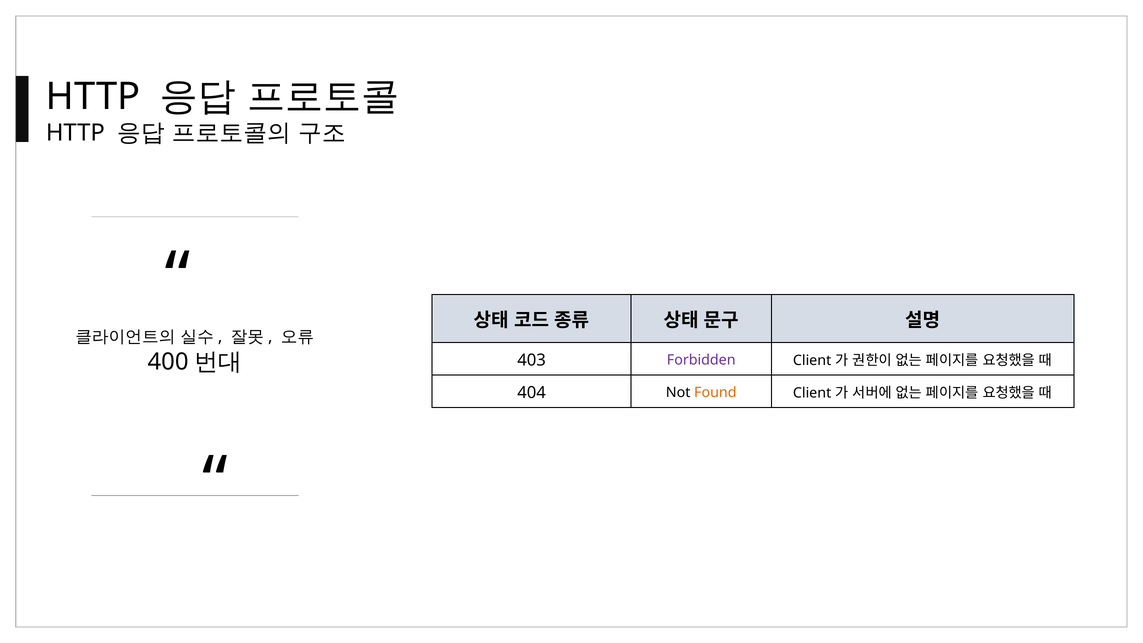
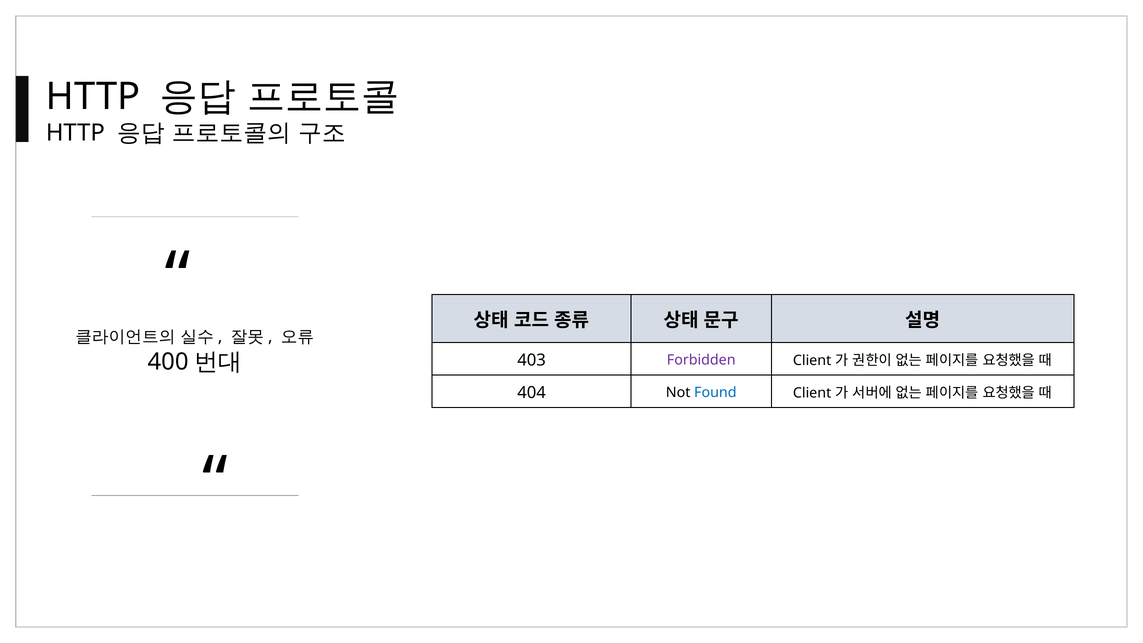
Found colour: orange -> blue
